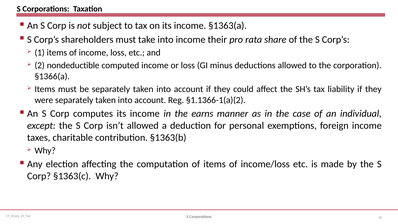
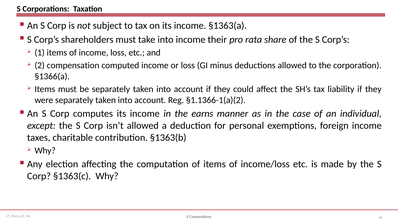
nondeductible: nondeductible -> compensation
